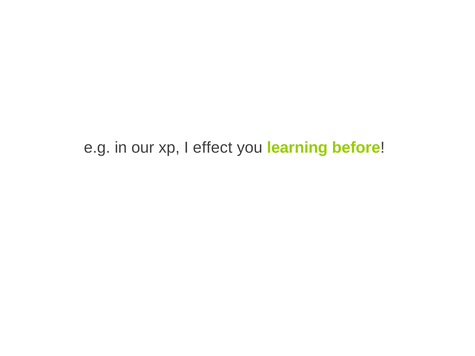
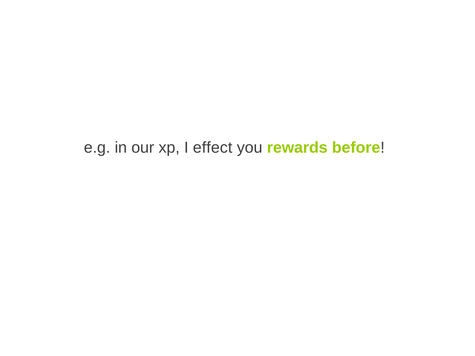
learning: learning -> rewards
